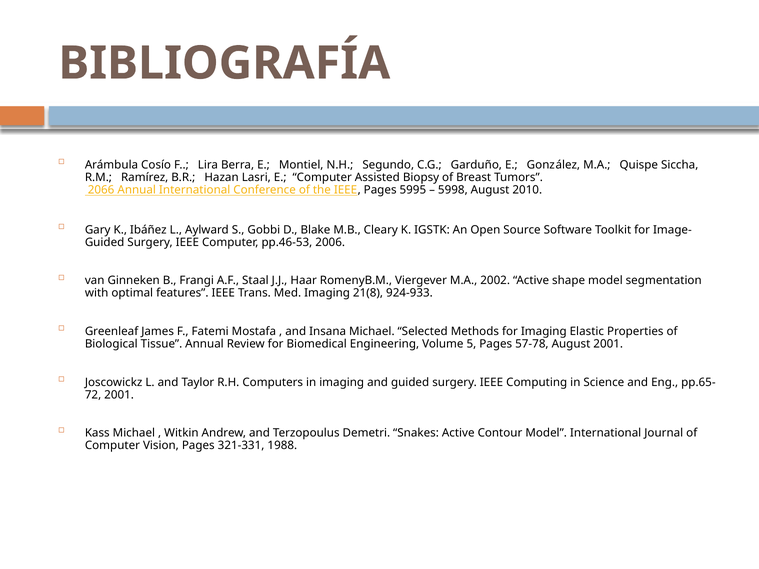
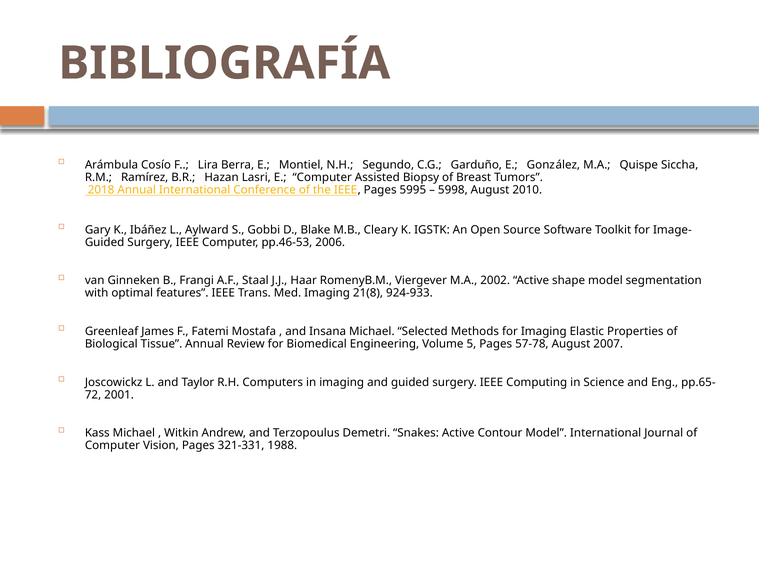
2066: 2066 -> 2018
August 2001: 2001 -> 2007
